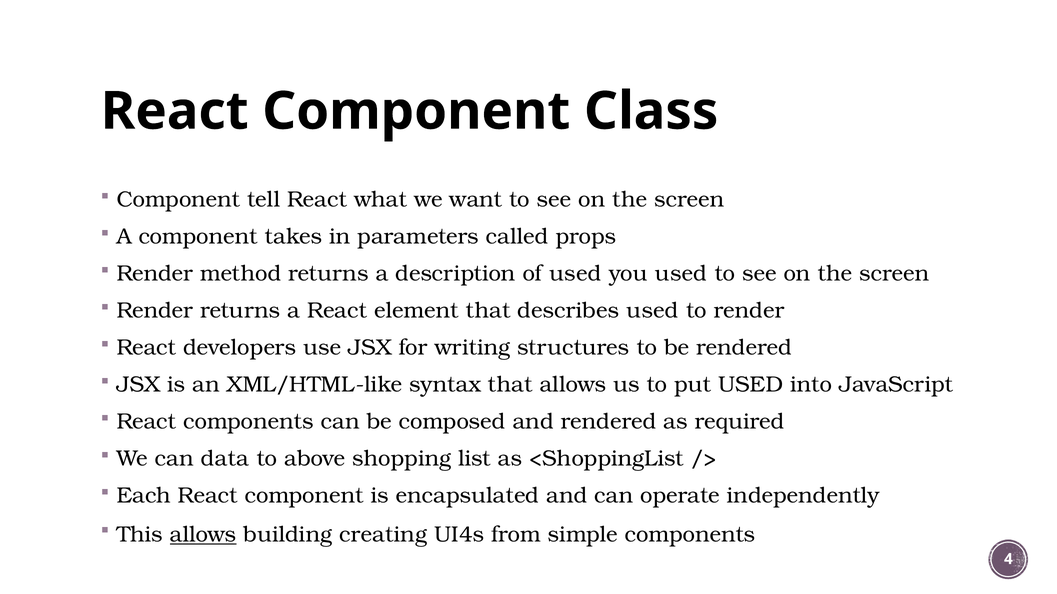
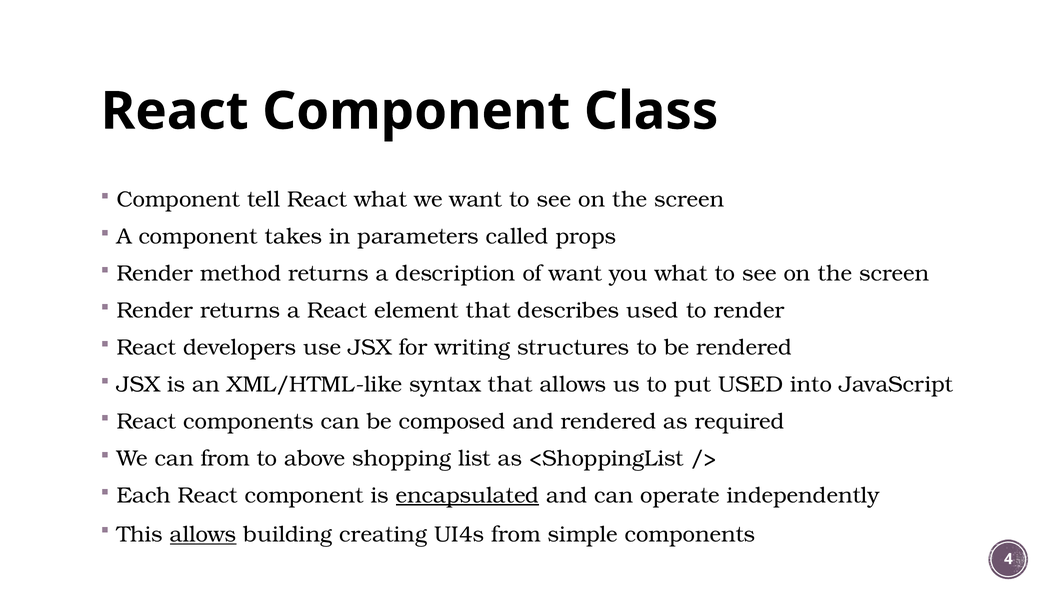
of used: used -> want
you used: used -> what
can data: data -> from
encapsulated underline: none -> present
